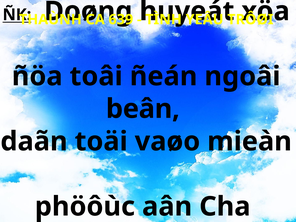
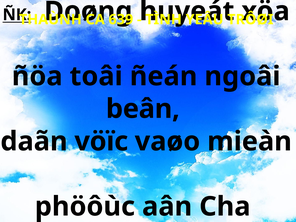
toäi: toäi -> vöïc
